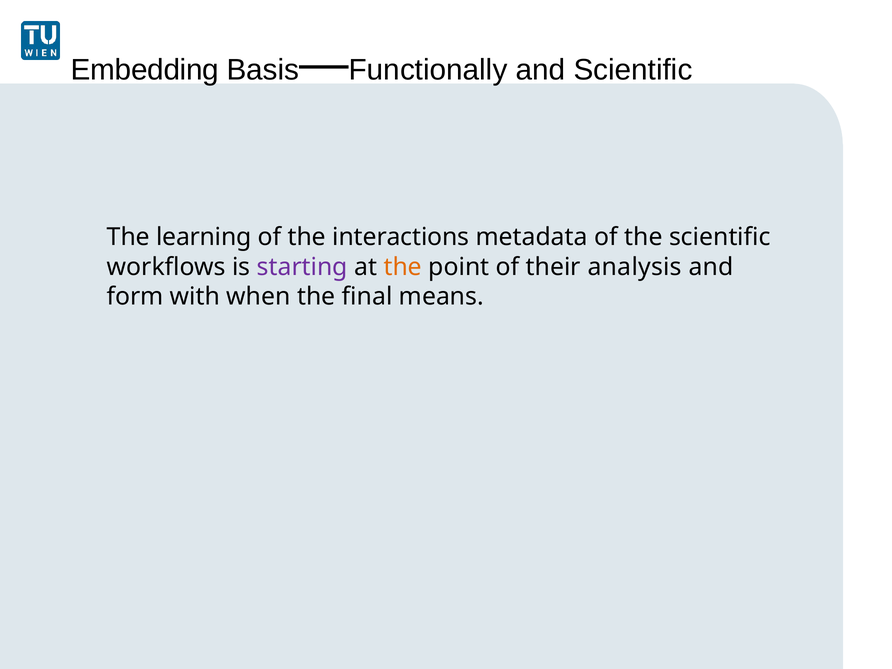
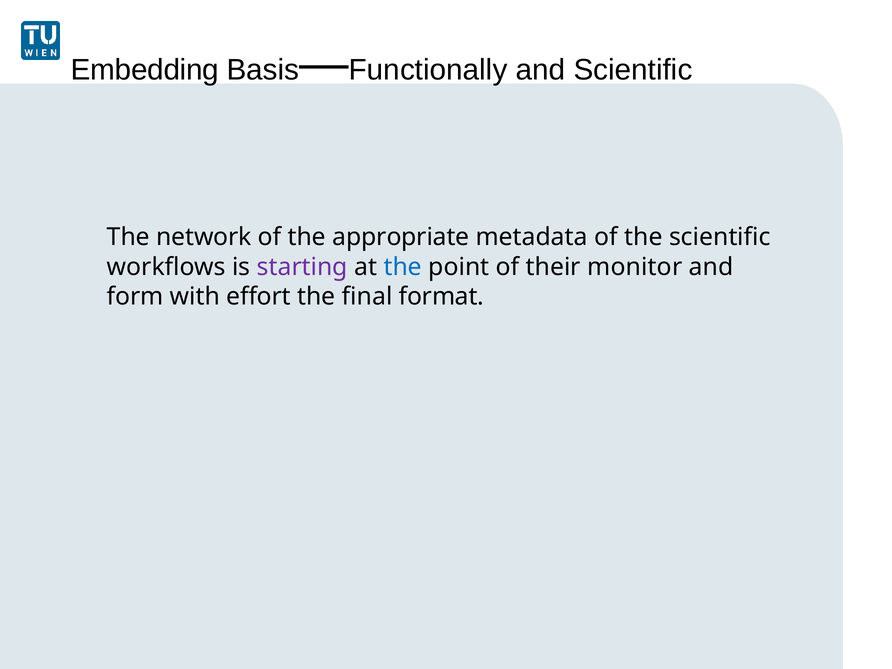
learning: learning -> network
interactions: interactions -> appropriate
the at (403, 267) colour: orange -> blue
analysis: analysis -> monitor
when: when -> effort
means: means -> format
